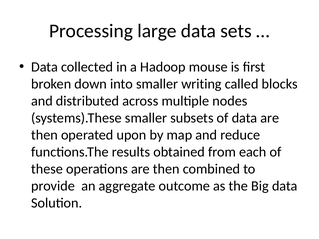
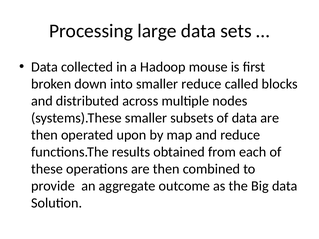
smaller writing: writing -> reduce
